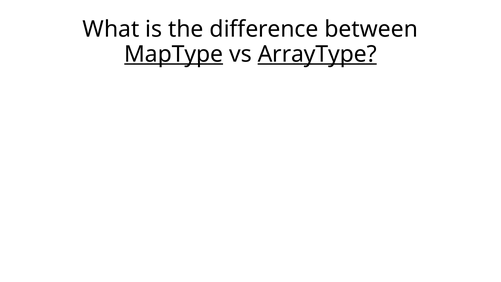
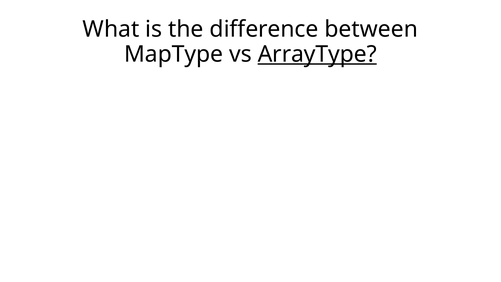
MapType underline: present -> none
